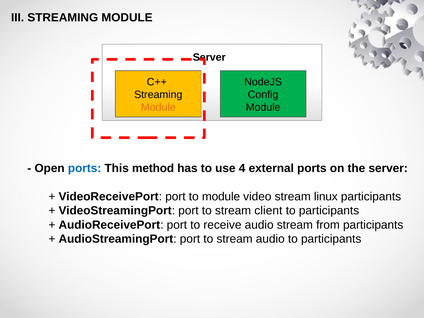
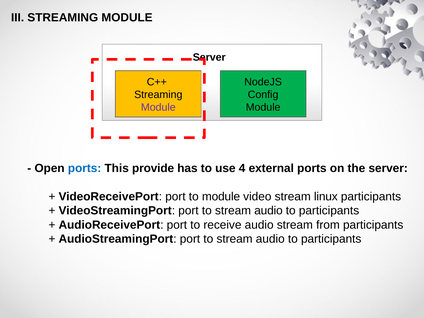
Module at (158, 107) colour: orange -> purple
method: method -> provide
client at (268, 211): client -> audio
